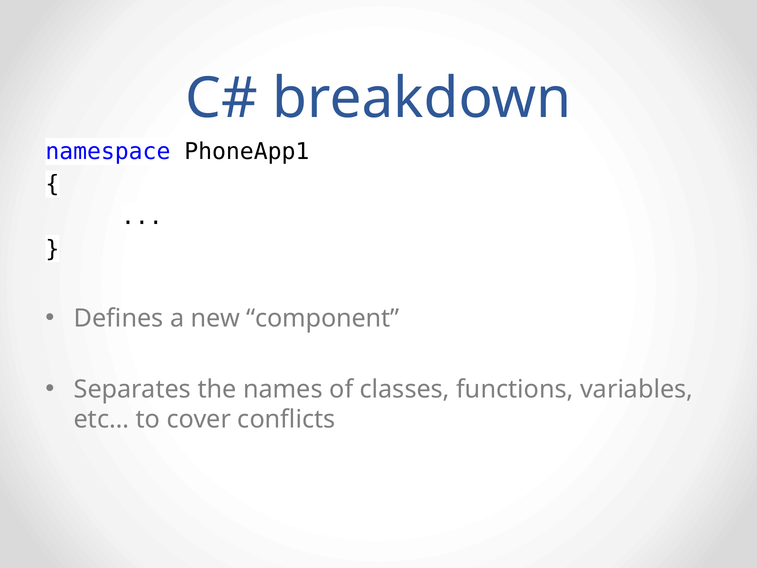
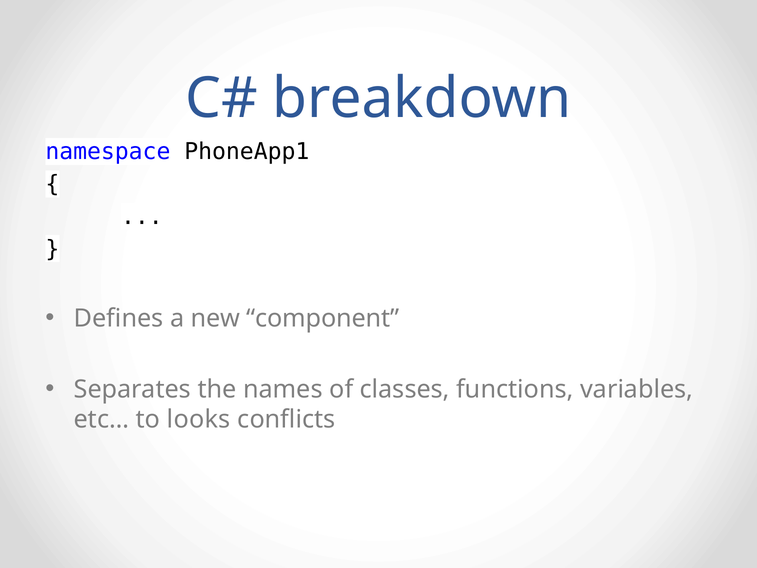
cover: cover -> looks
